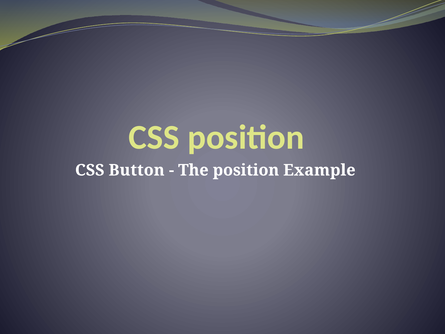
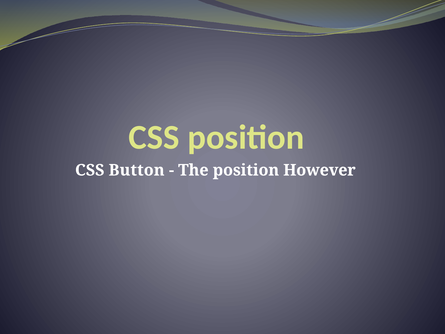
Example: Example -> However
